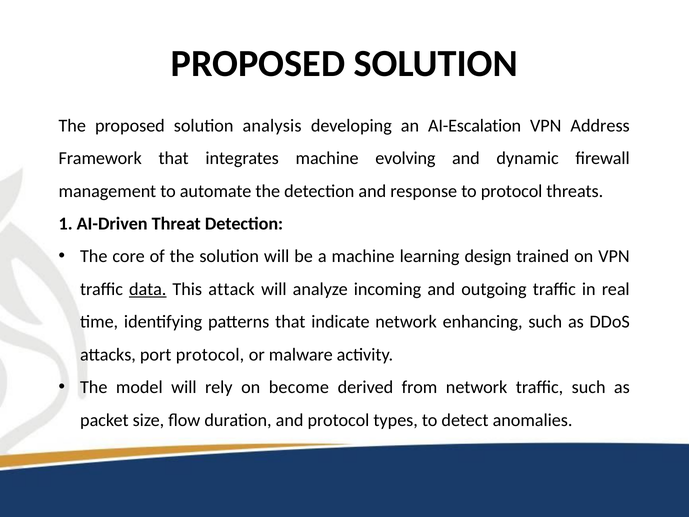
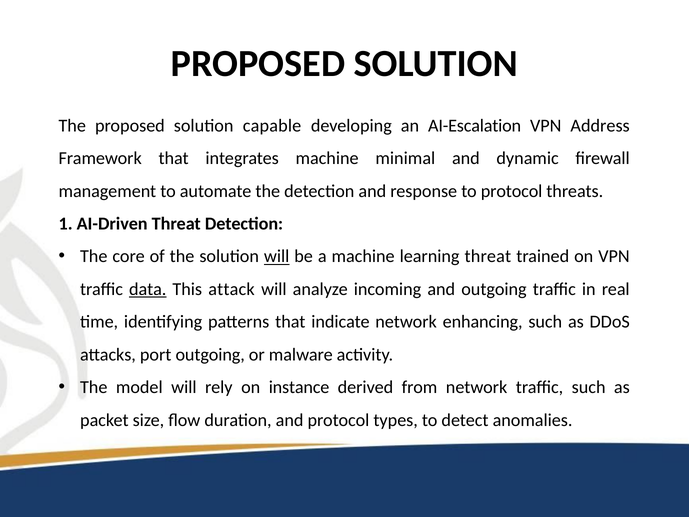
analysis: analysis -> capable
evolving: evolving -> minimal
will at (277, 256) underline: none -> present
learning design: design -> threat
port protocol: protocol -> outgoing
become: become -> instance
